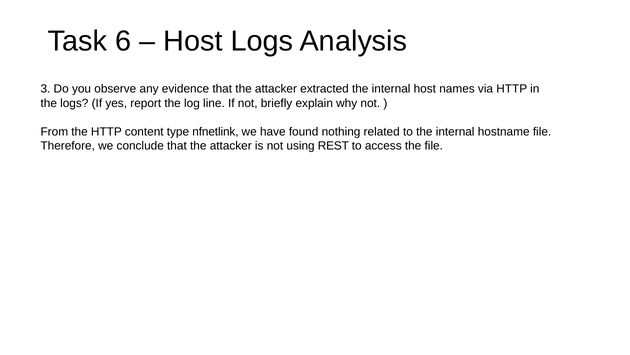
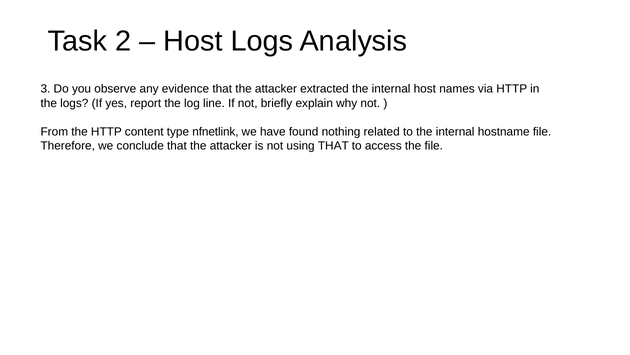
6: 6 -> 2
using REST: REST -> THAT
